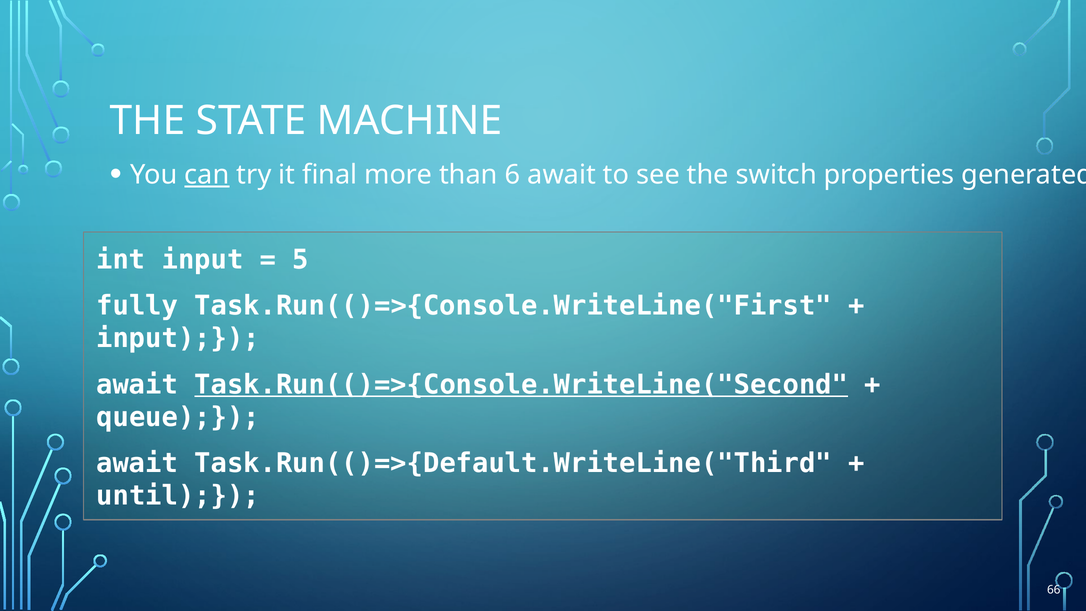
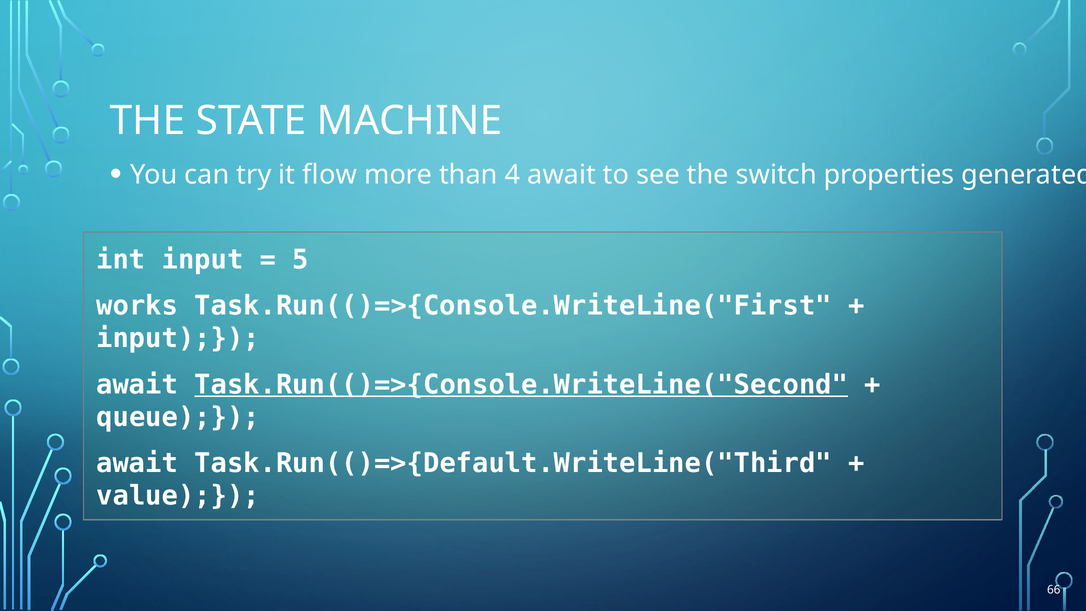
can underline: present -> none
final: final -> flow
6: 6 -> 4
fully: fully -> works
until: until -> value
